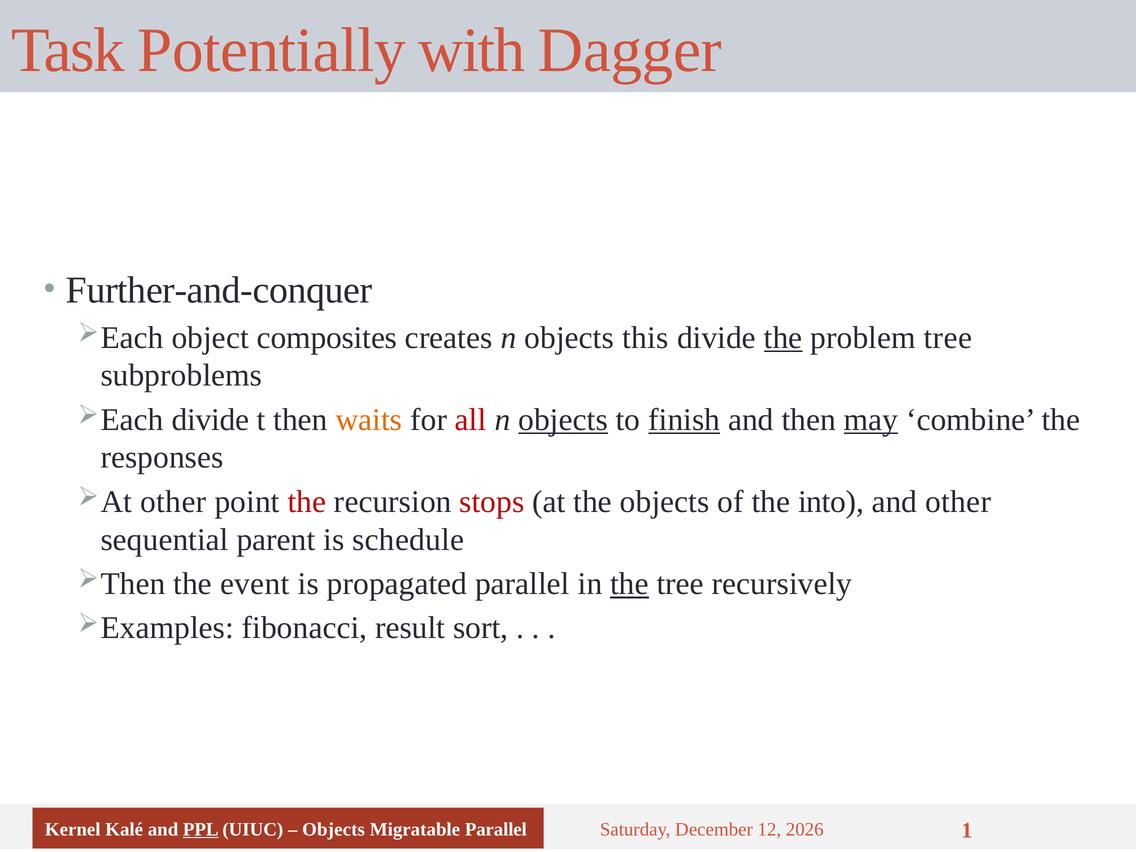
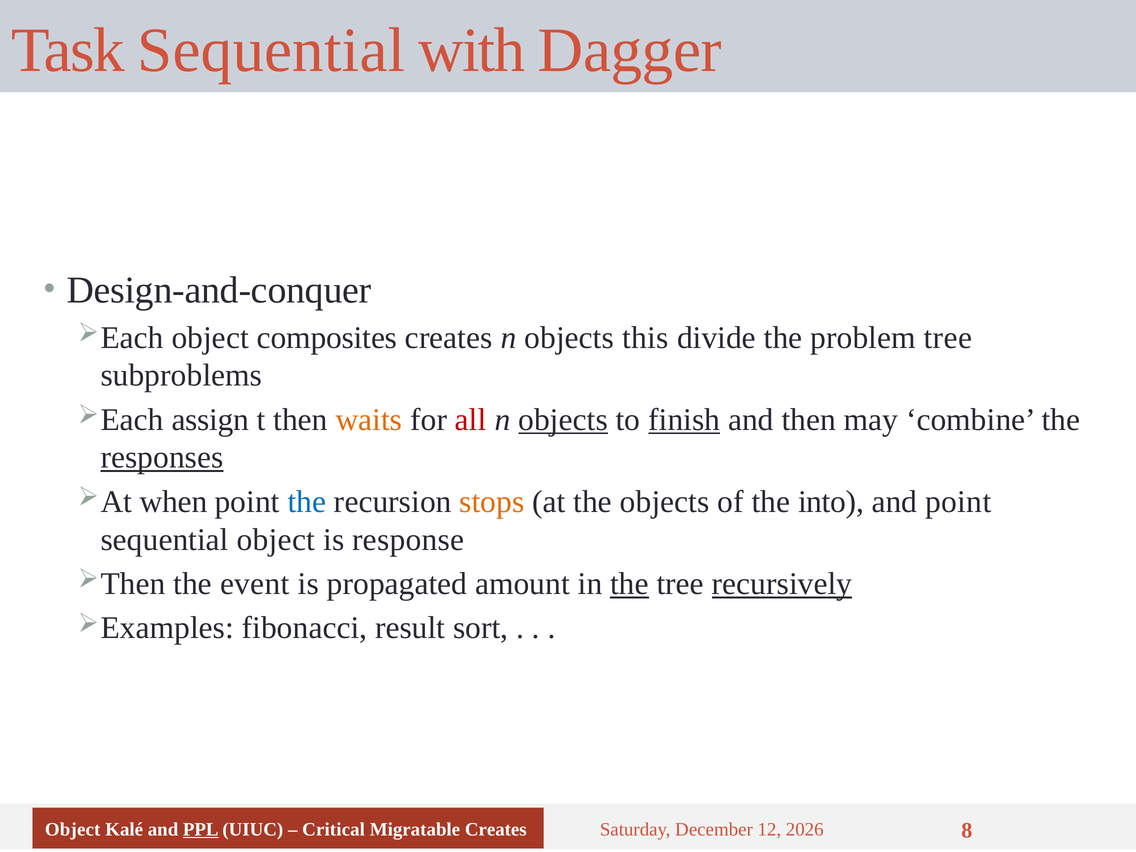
Task Potentially: Potentially -> Sequential
Further-and-conquer: Further-and-conquer -> Design-and-conquer
the at (783, 338) underline: present -> none
divide at (210, 420): divide -> assign
may underline: present -> none
responses underline: none -> present
other at (173, 502): other -> when
the at (307, 502) colour: red -> blue
stops colour: red -> orange
and other: other -> point
sequential parent: parent -> object
schedule: schedule -> response
propagated parallel: parallel -> amount
recursively underline: none -> present
Kernel at (73, 829): Kernel -> Object
Objects at (334, 829): Objects -> Critical
Migratable Parallel: Parallel -> Creates
1: 1 -> 8
